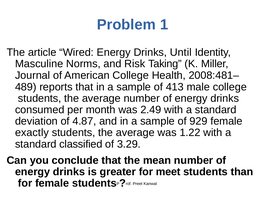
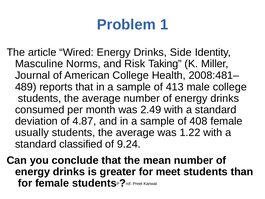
Until: Until -> Side
929: 929 -> 408
exactly: exactly -> usually
3.29: 3.29 -> 9.24
